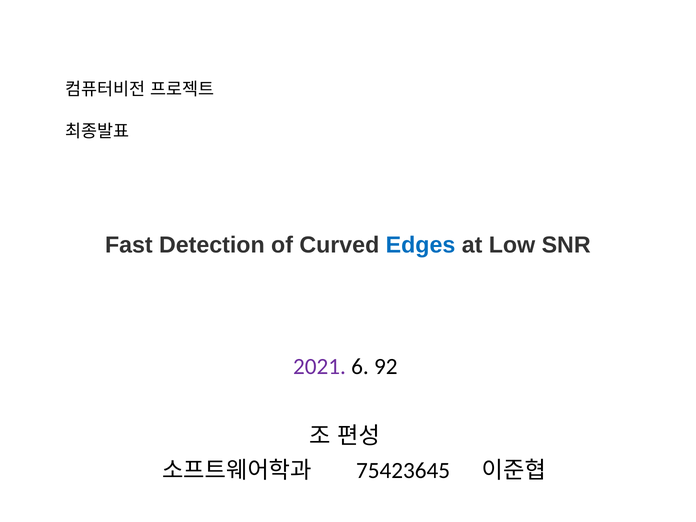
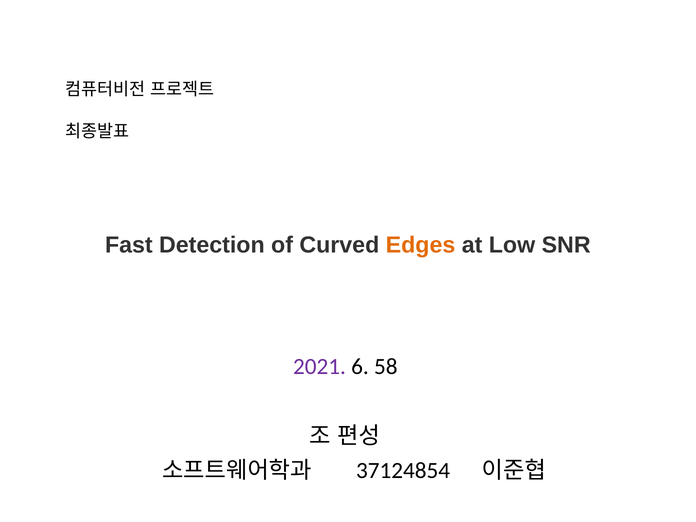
Edges colour: blue -> orange
92: 92 -> 58
75423645: 75423645 -> 37124854
